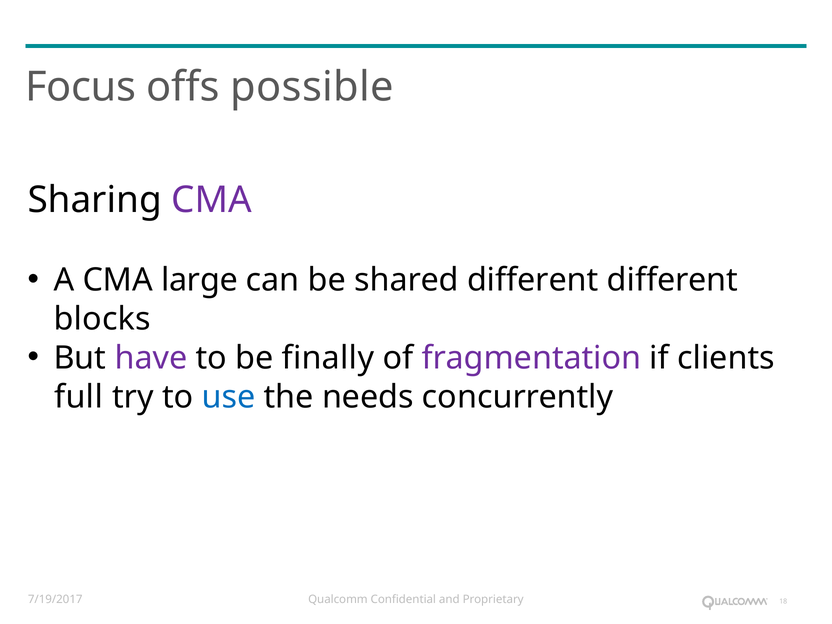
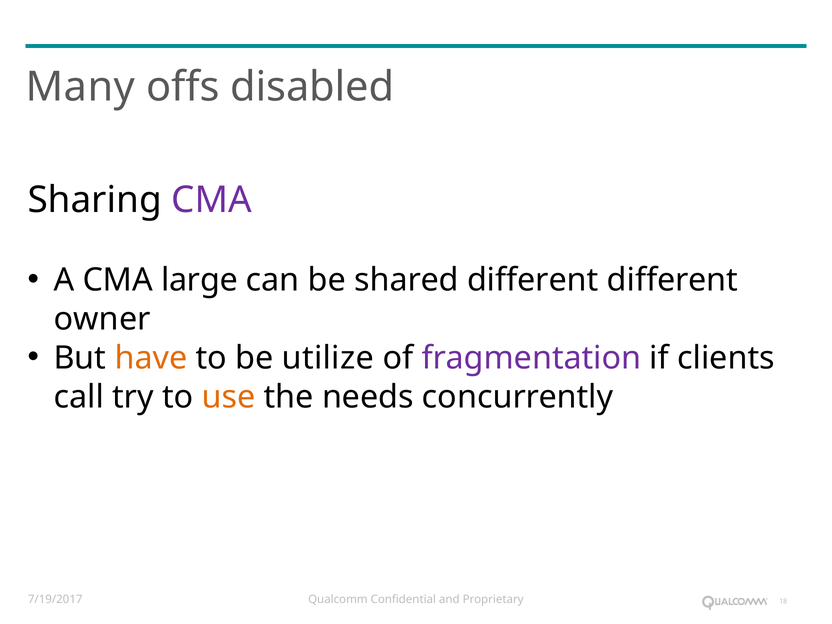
Focus: Focus -> Many
possible: possible -> disabled
blocks: blocks -> owner
have colour: purple -> orange
finally: finally -> utilize
full: full -> call
use colour: blue -> orange
